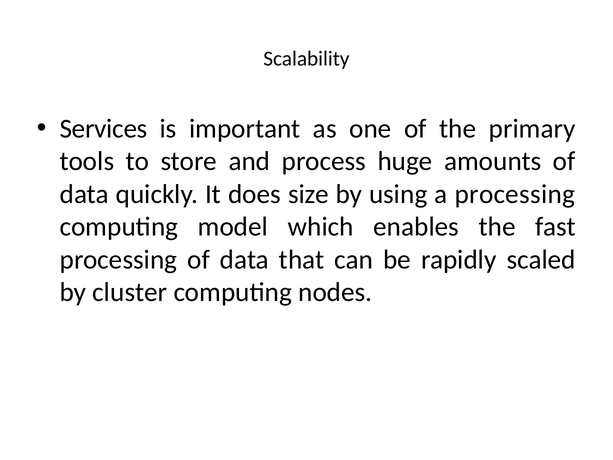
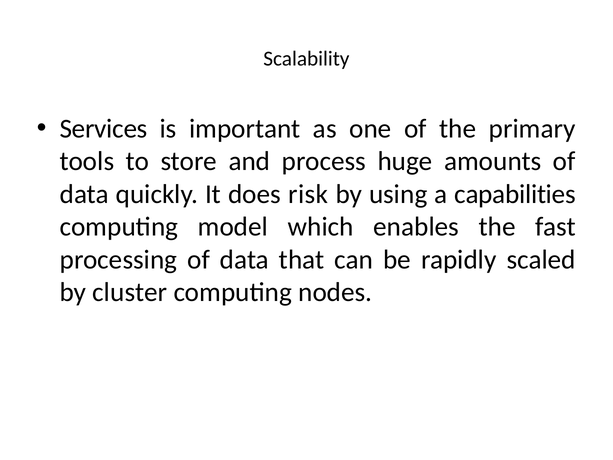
size: size -> risk
a processing: processing -> capabilities
